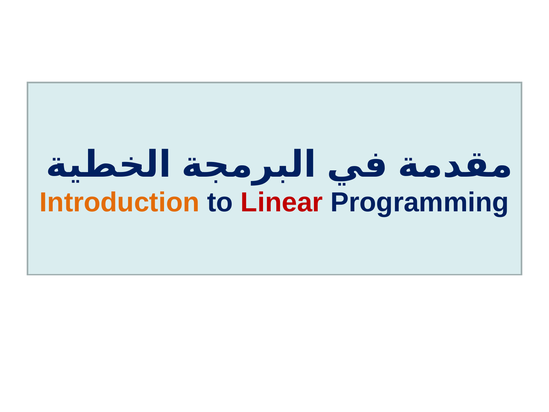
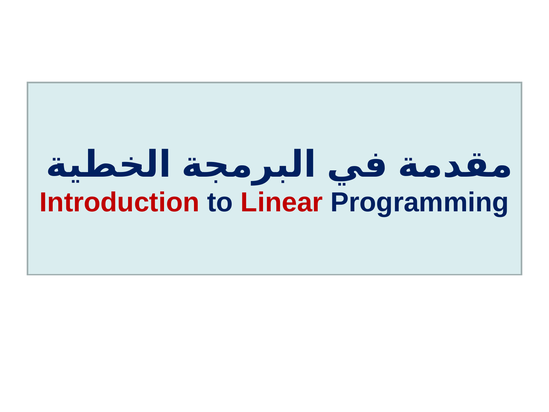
Introduction colour: orange -> red
